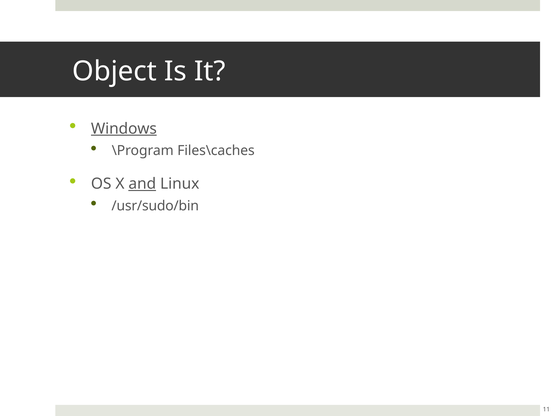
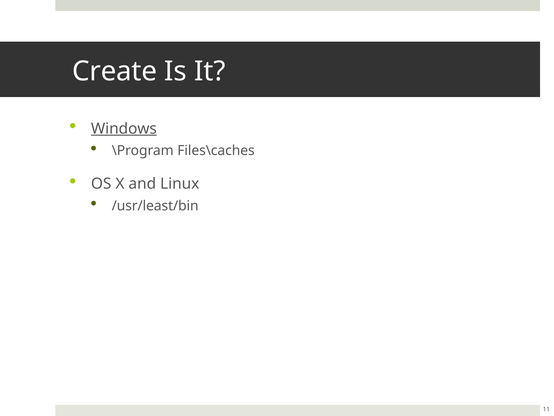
Object: Object -> Create
and underline: present -> none
/usr/sudo/bin: /usr/sudo/bin -> /usr/least/bin
